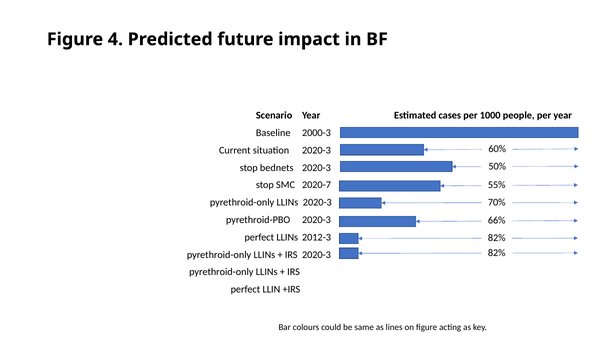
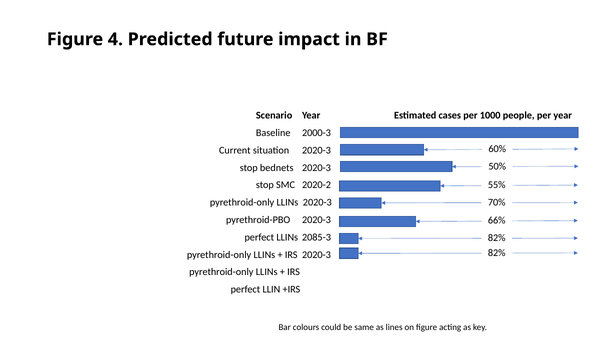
2020-7: 2020-7 -> 2020-2
2012-3: 2012-3 -> 2085-3
